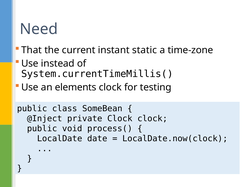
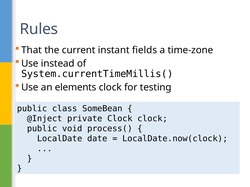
Need: Need -> Rules
static: static -> fields
